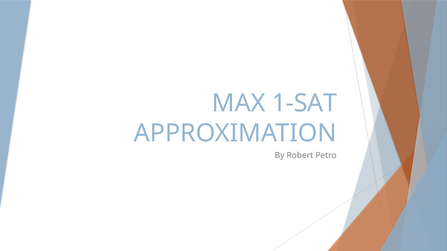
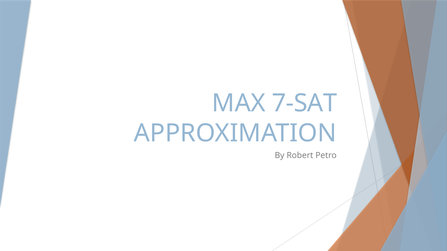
1-SAT: 1-SAT -> 7-SAT
